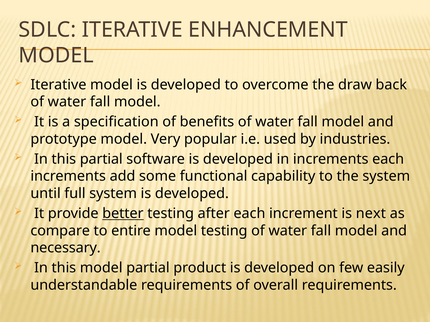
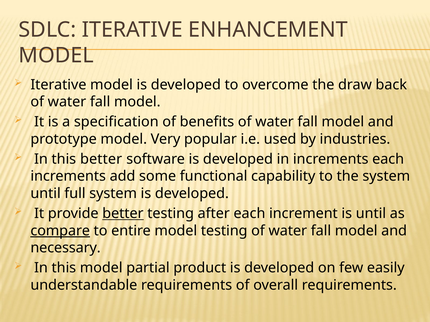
this partial: partial -> better
is next: next -> until
compare underline: none -> present
